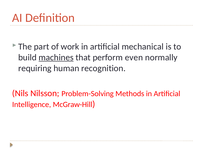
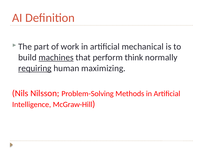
even: even -> think
requiring underline: none -> present
recognition: recognition -> maximizing
